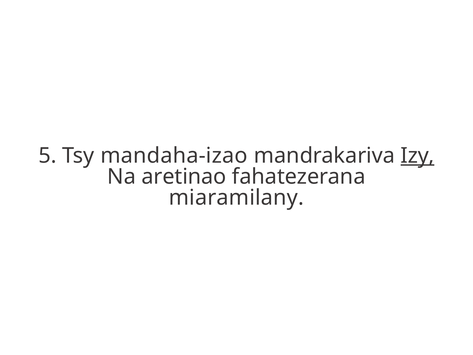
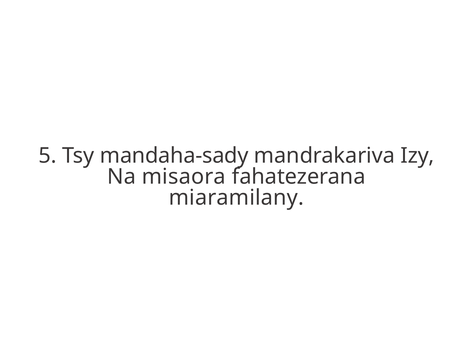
mandaha-izao: mandaha-izao -> mandaha-sady
Izy underline: present -> none
aretinao: aretinao -> misaora
